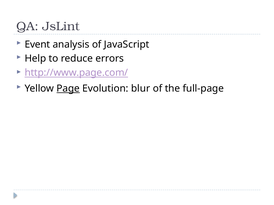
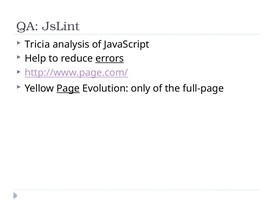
Event: Event -> Tricia
errors underline: none -> present
blur: blur -> only
